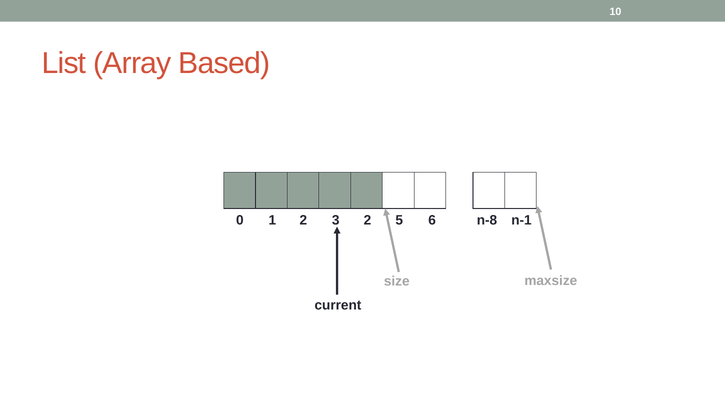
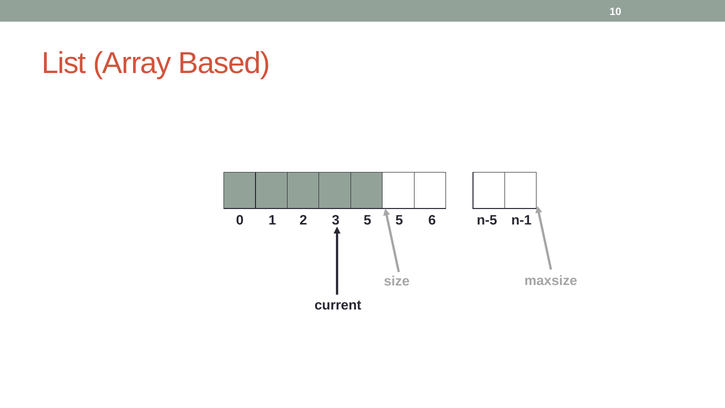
3 2: 2 -> 5
n-8: n-8 -> n-5
